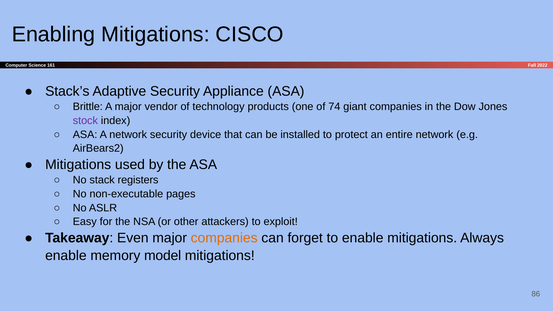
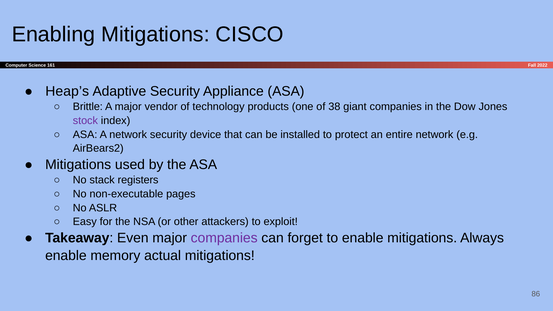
Stack’s: Stack’s -> Heap’s
74: 74 -> 38
companies at (224, 238) colour: orange -> purple
model: model -> actual
